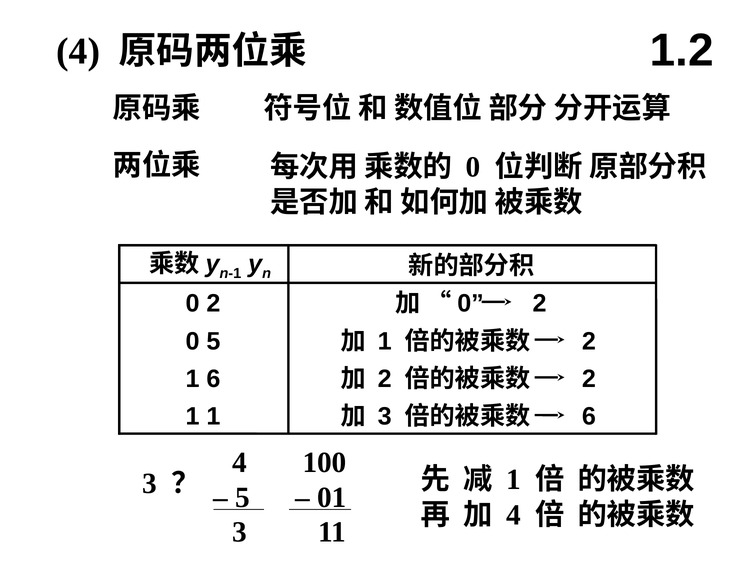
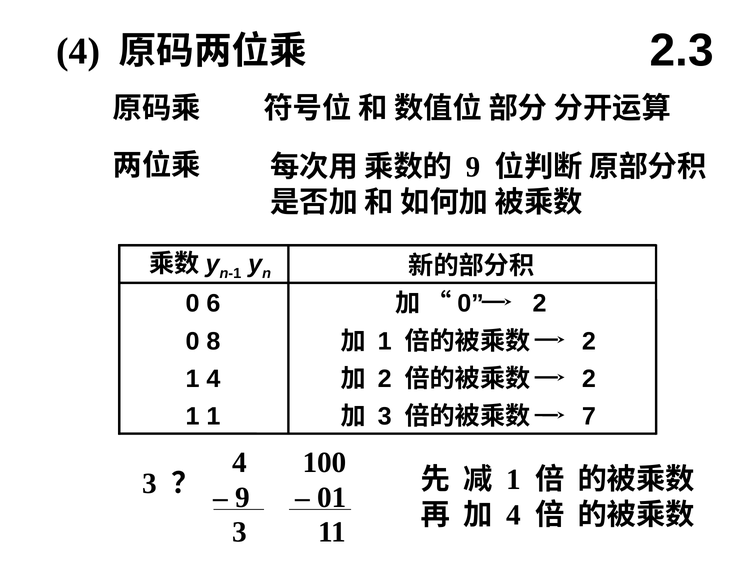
1.2: 1.2 -> 2.3
0 at (473, 167): 0 -> 9
2 at (213, 303): 2 -> 6
0 5: 5 -> 8
1 6: 6 -> 4
6 at (589, 416): 6 -> 7
5 at (243, 497): 5 -> 9
